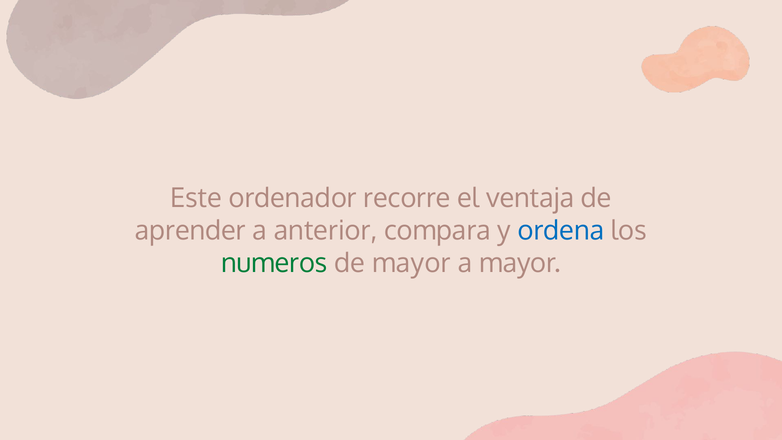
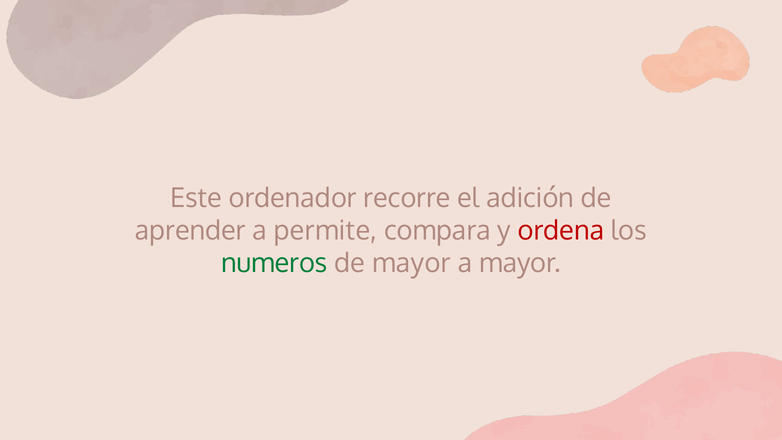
ventaja: ventaja -> adición
anterior: anterior -> permite
ordena colour: blue -> red
